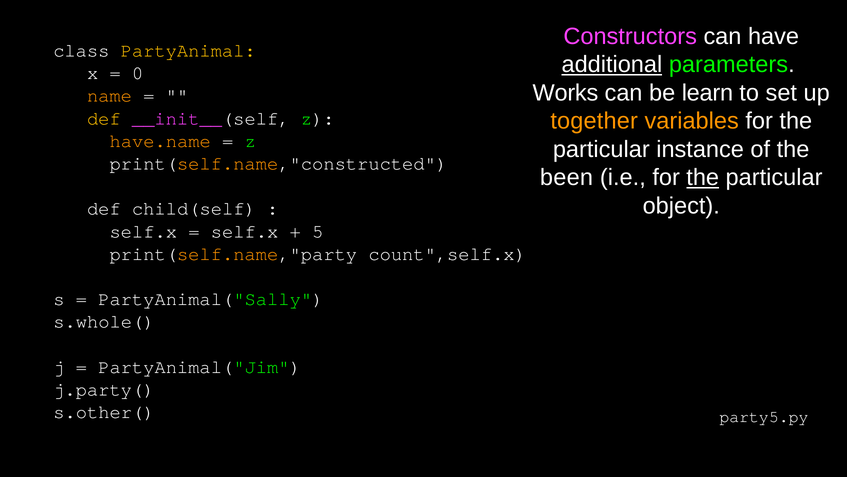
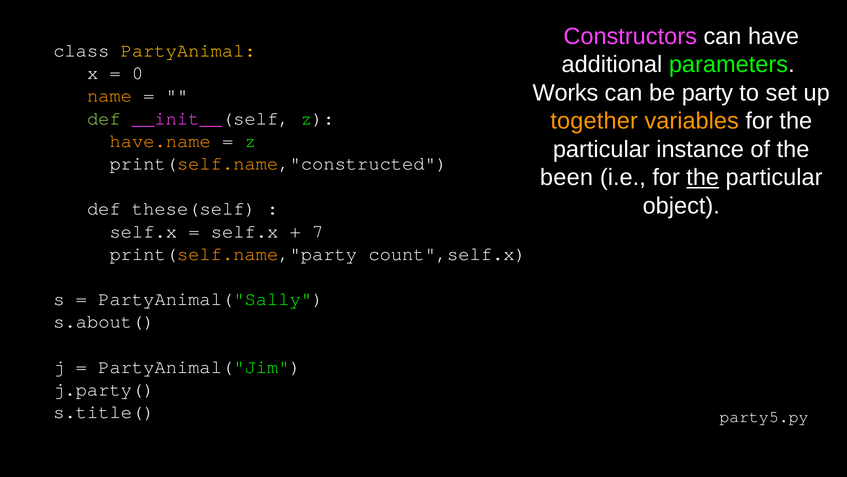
additional underline: present -> none
learn: learn -> party
def at (104, 118) colour: yellow -> light green
child(self: child(self -> these(self
5: 5 -> 7
s.whole(: s.whole( -> s.about(
s.other(: s.other( -> s.title(
